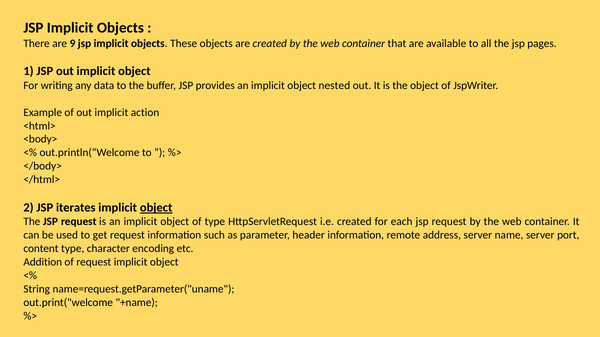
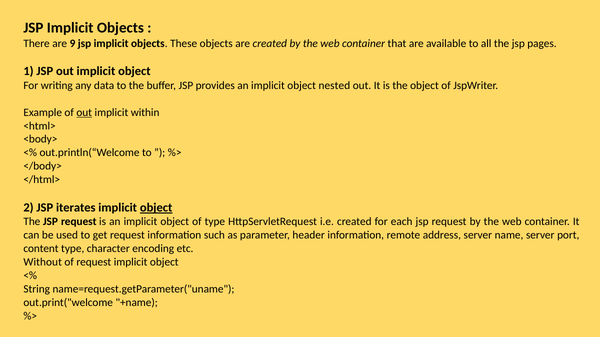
out at (84, 112) underline: none -> present
action: action -> within
Addition: Addition -> Without
